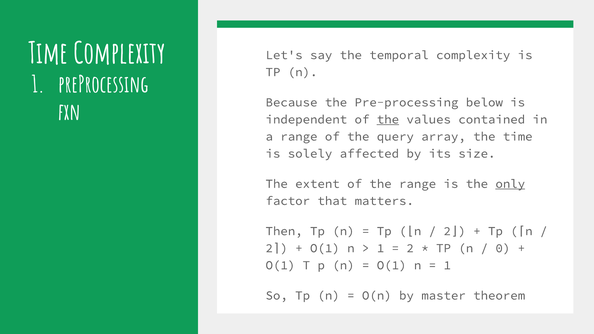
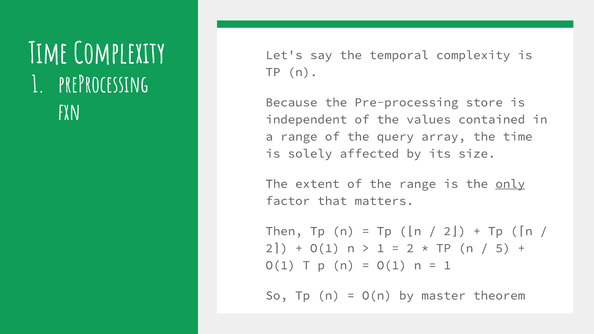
below: below -> store
the at (388, 119) underline: present -> none
0: 0 -> 5
